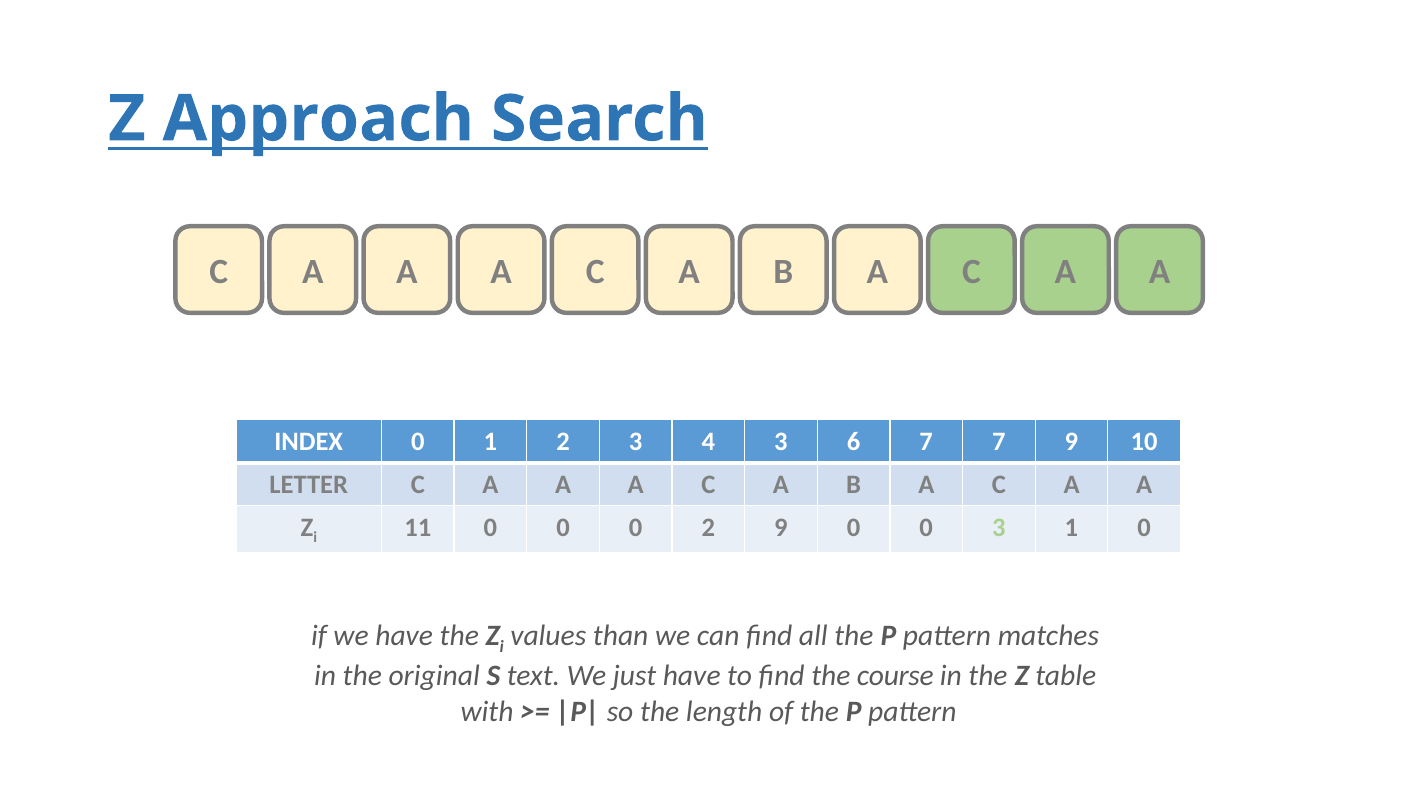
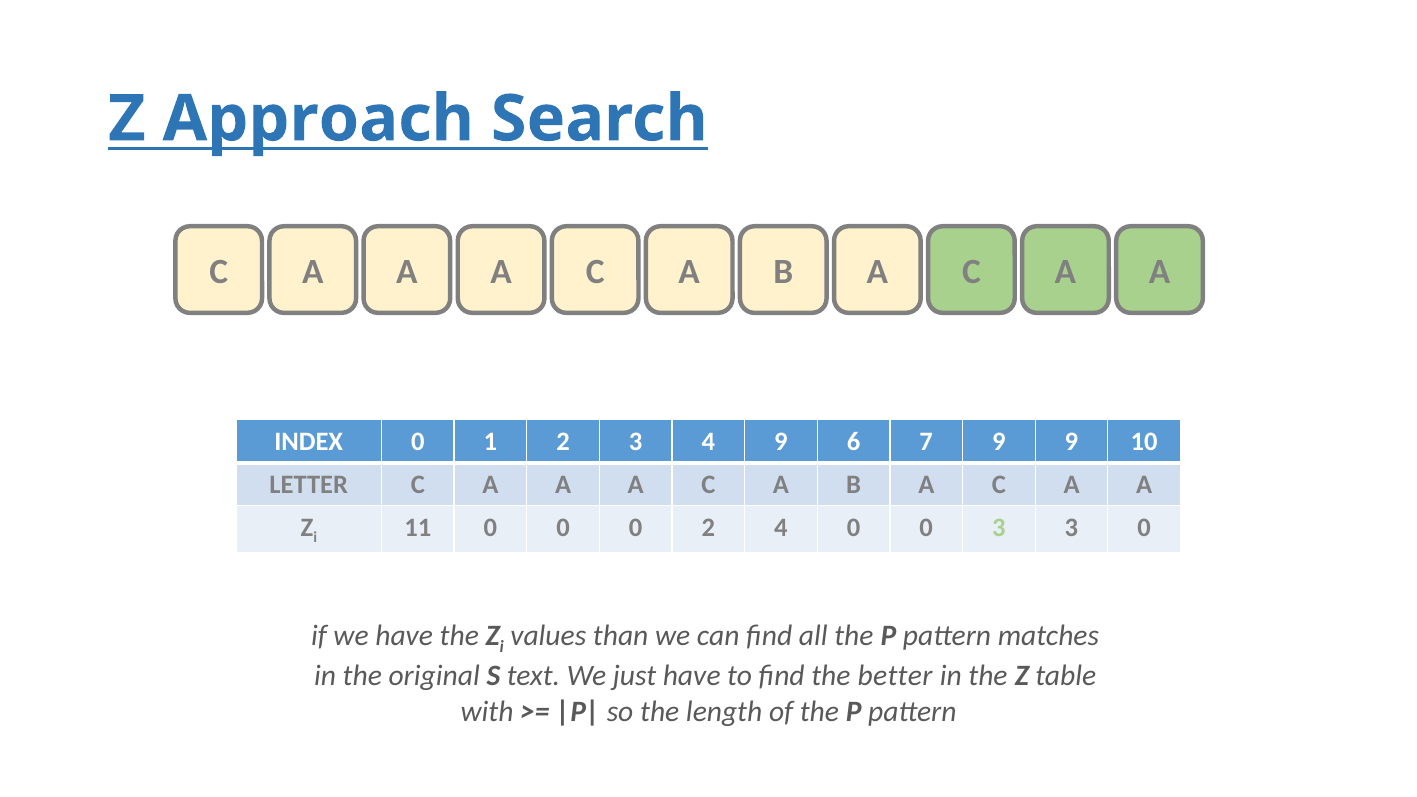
4 3: 3 -> 9
7 7: 7 -> 9
2 9: 9 -> 4
3 1: 1 -> 3
course: course -> better
